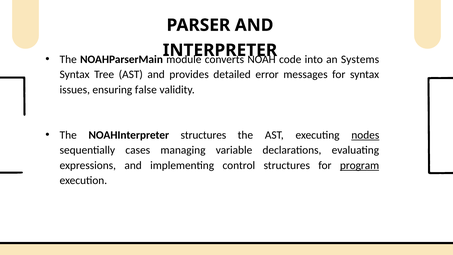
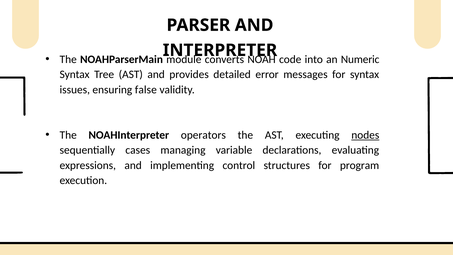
Systems: Systems -> Numeric
NOAHInterpreter structures: structures -> operators
program underline: present -> none
